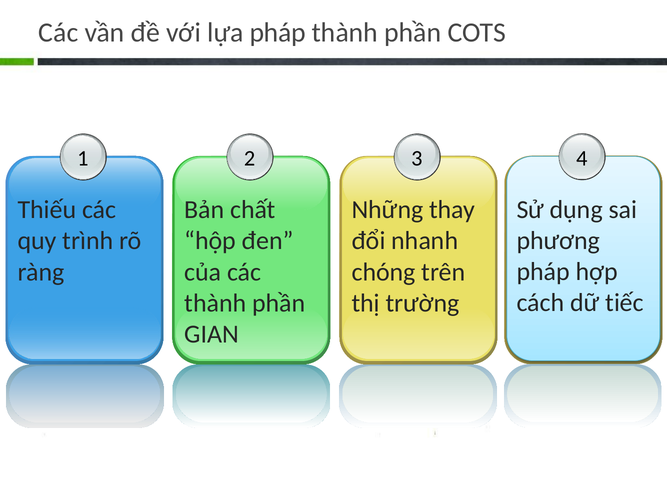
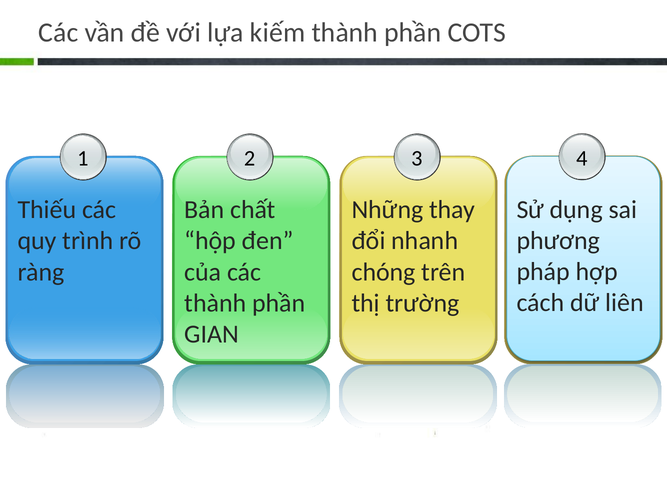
lựa pháp: pháp -> kiếm
tiếc: tiếc -> liên
